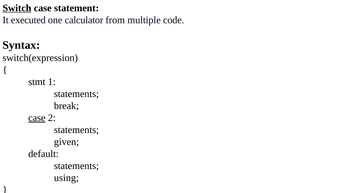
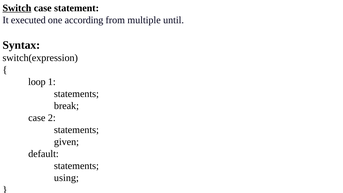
calculator: calculator -> according
code: code -> until
stmt: stmt -> loop
case at (37, 118) underline: present -> none
